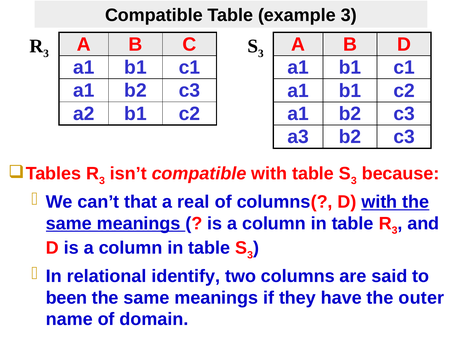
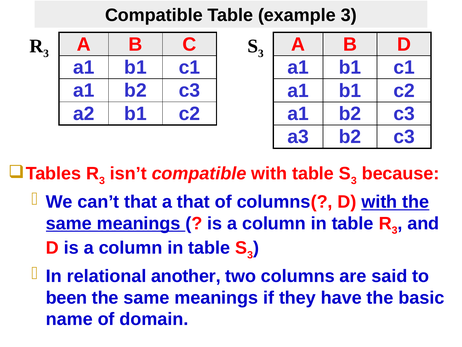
a real: real -> that
identify: identify -> another
outer: outer -> basic
